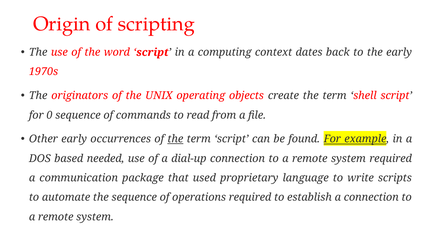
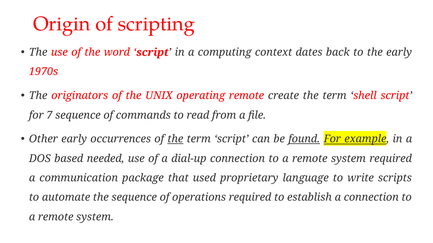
operating objects: objects -> remote
0: 0 -> 7
found underline: none -> present
